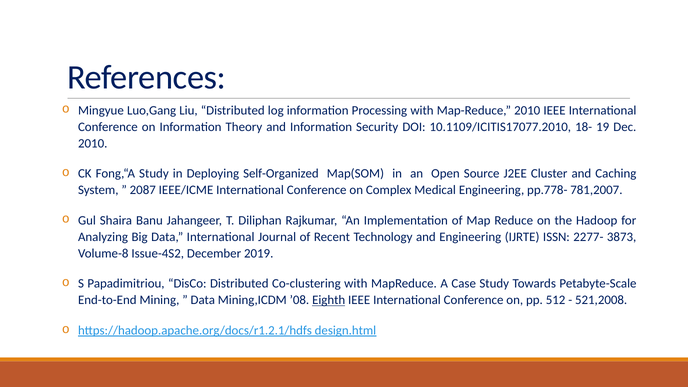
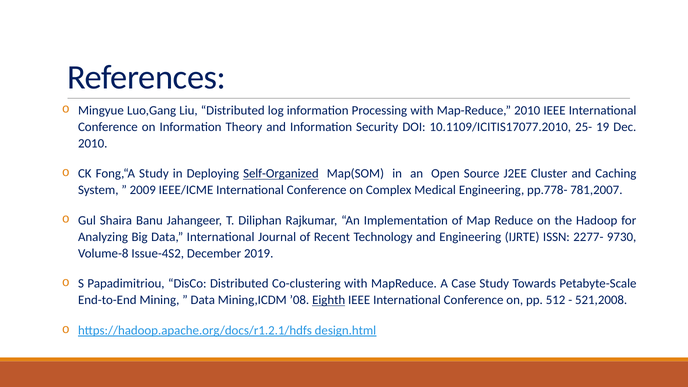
18-: 18- -> 25-
Self-Organized underline: none -> present
2087: 2087 -> 2009
3873: 3873 -> 9730
